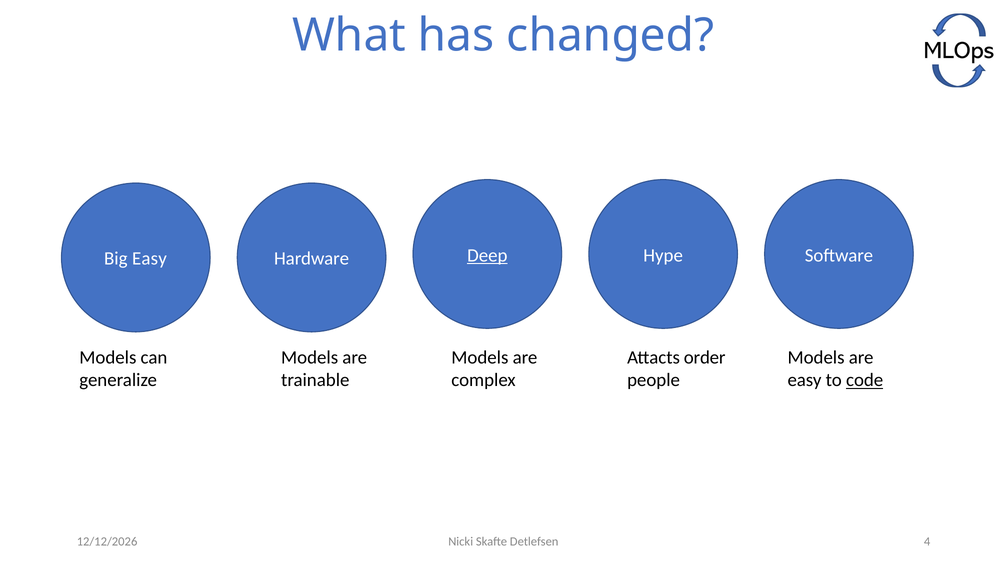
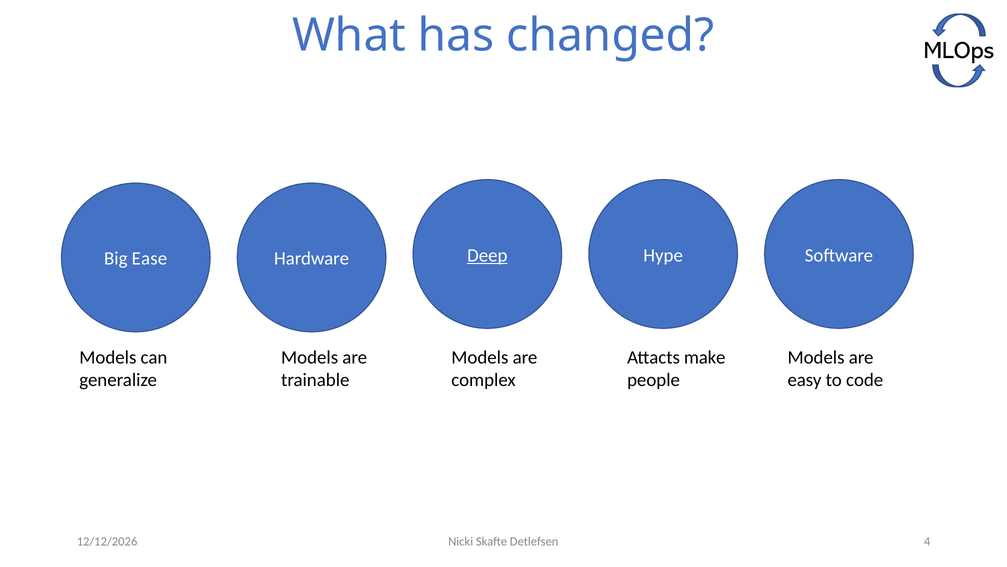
Big Easy: Easy -> Ease
order: order -> make
code underline: present -> none
